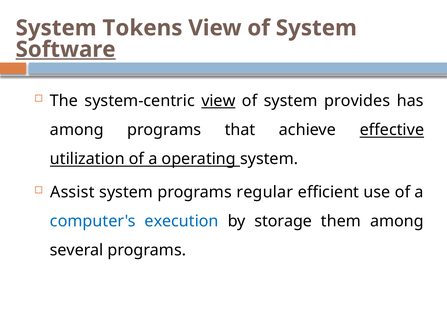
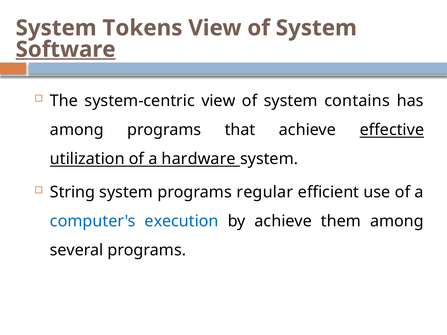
view at (218, 101) underline: present -> none
provides: provides -> contains
operating: operating -> hardware
Assist: Assist -> String
by storage: storage -> achieve
